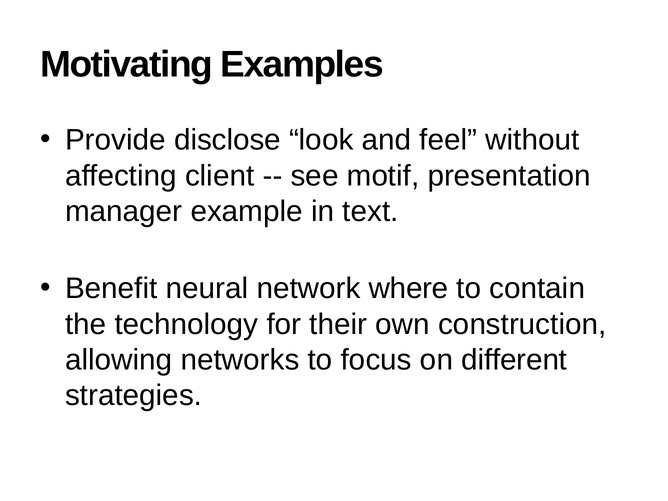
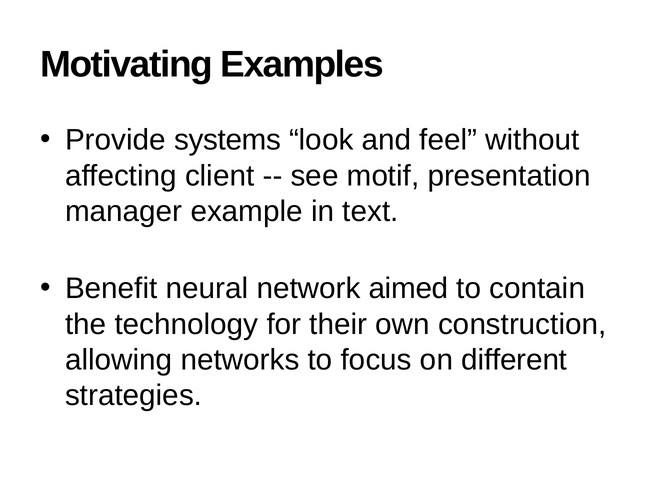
disclose: disclose -> systems
where: where -> aimed
